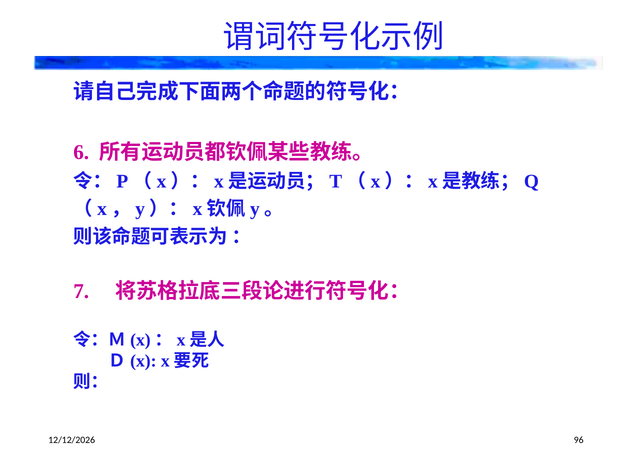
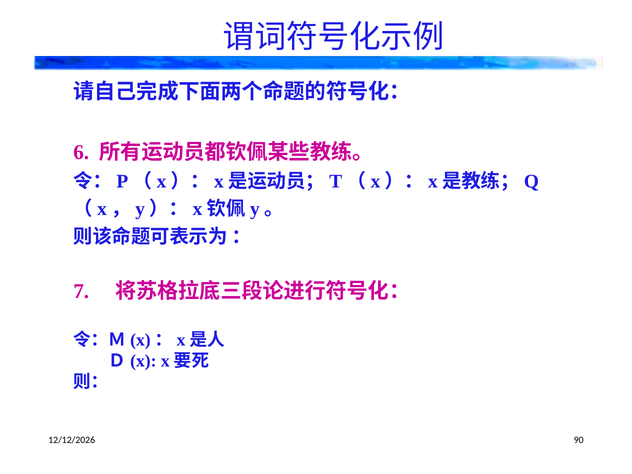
96: 96 -> 90
